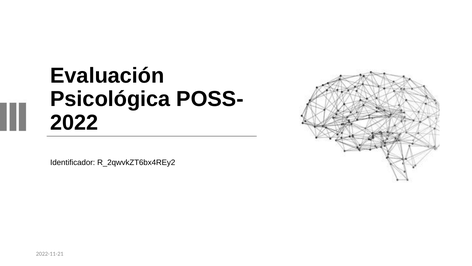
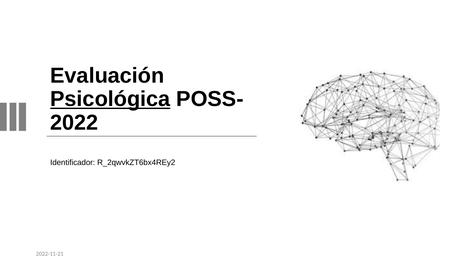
Psicológica underline: none -> present
